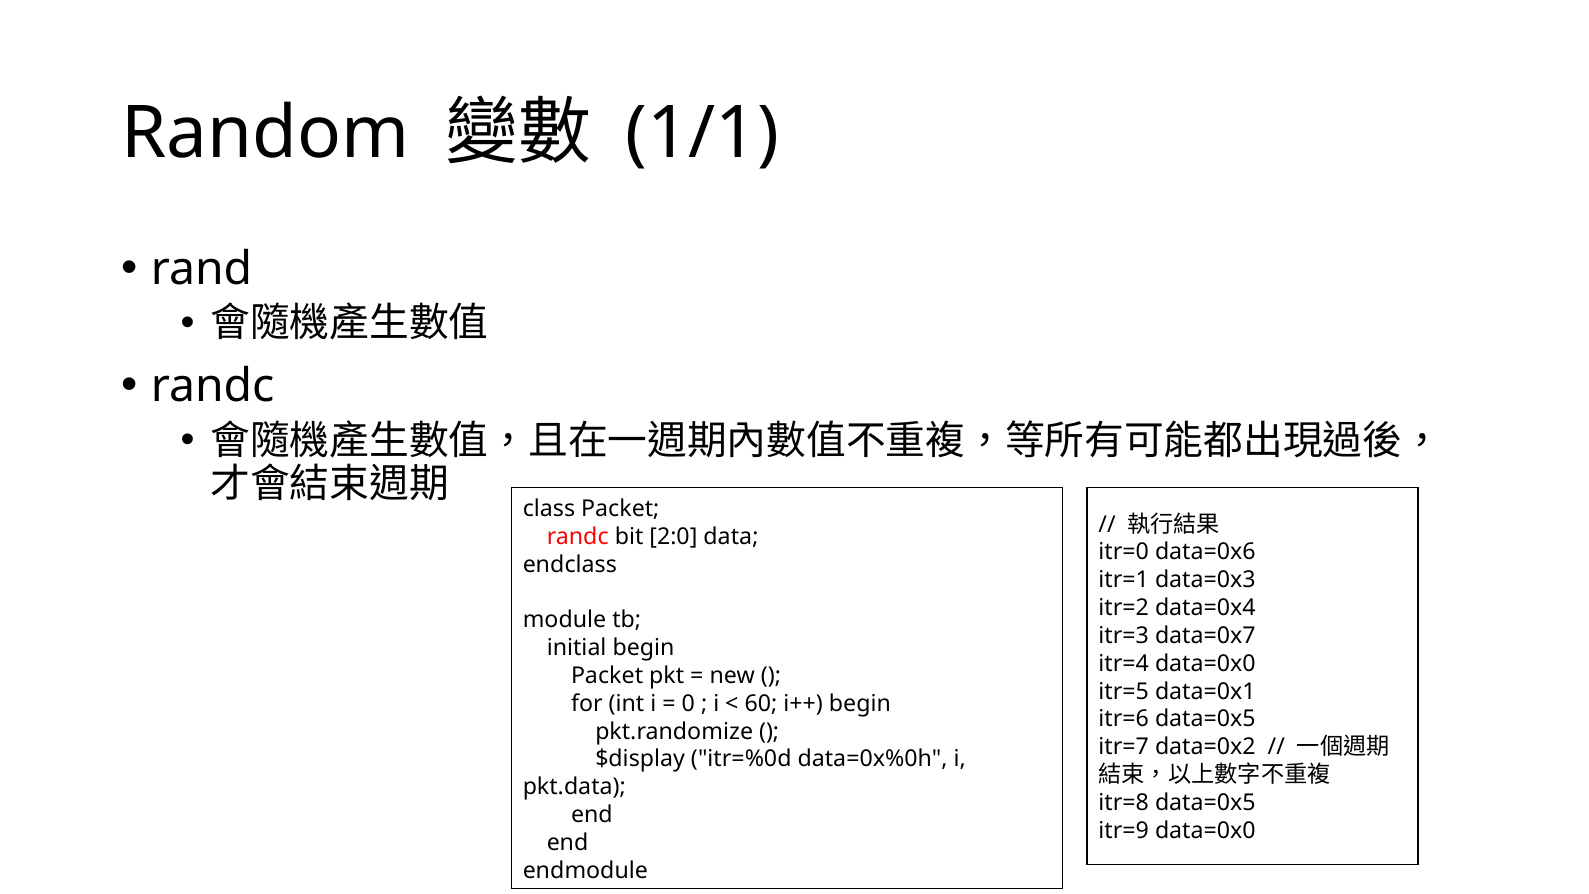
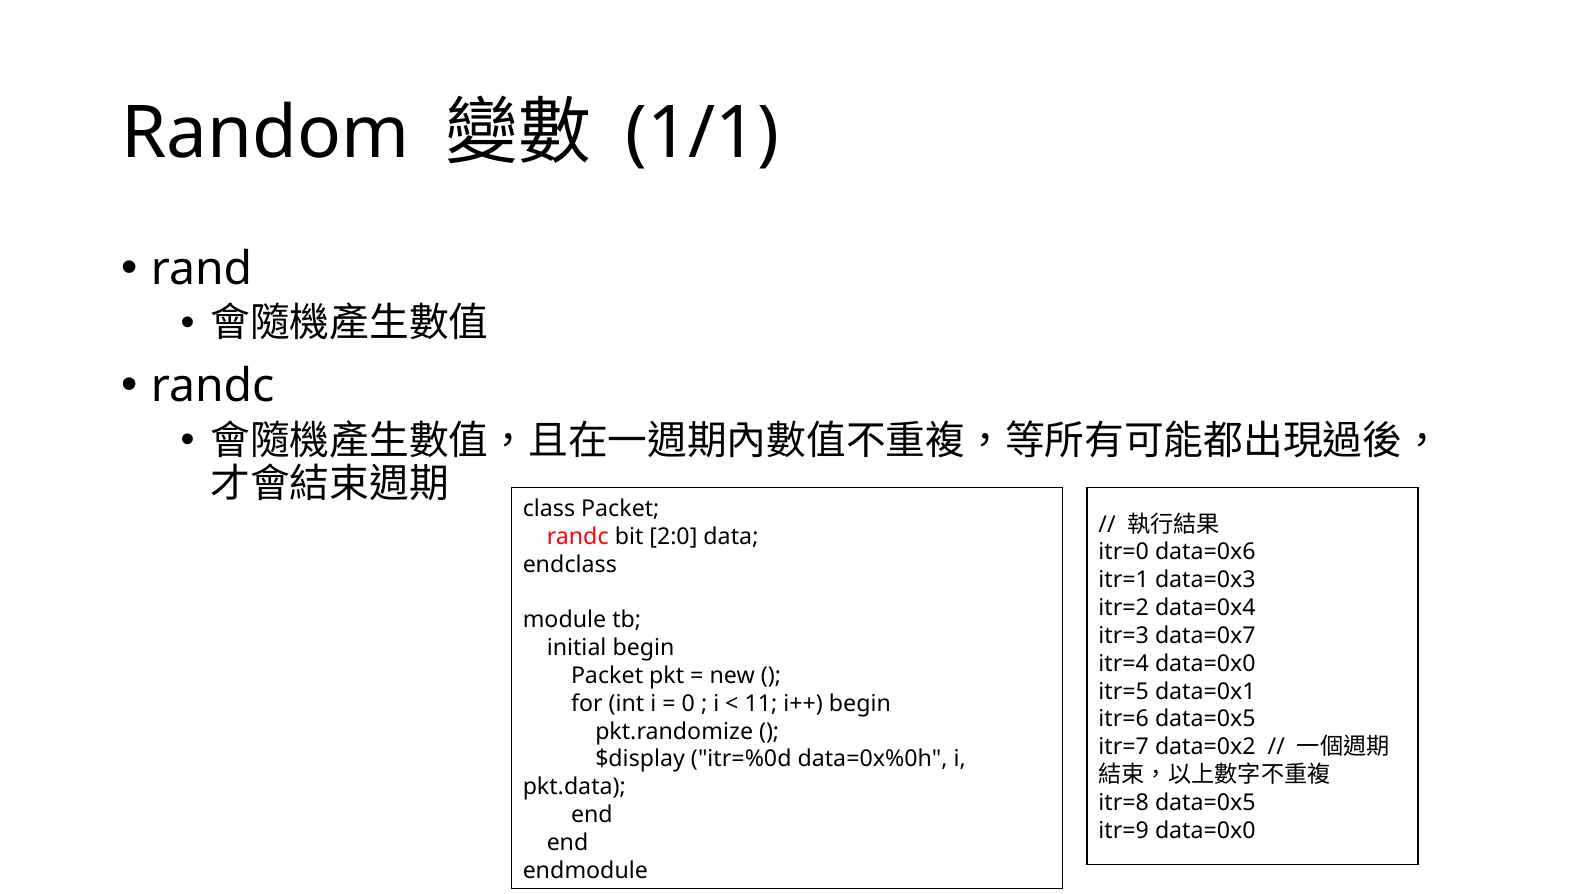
60: 60 -> 11
